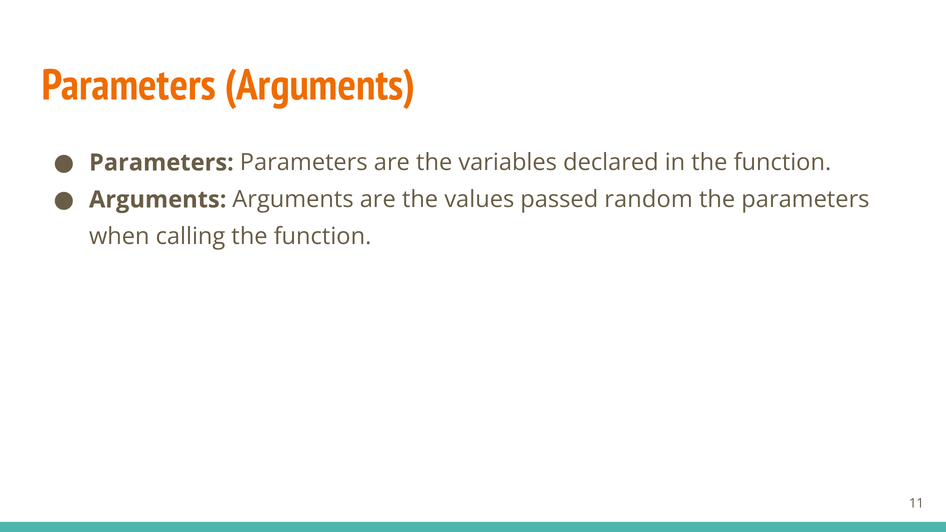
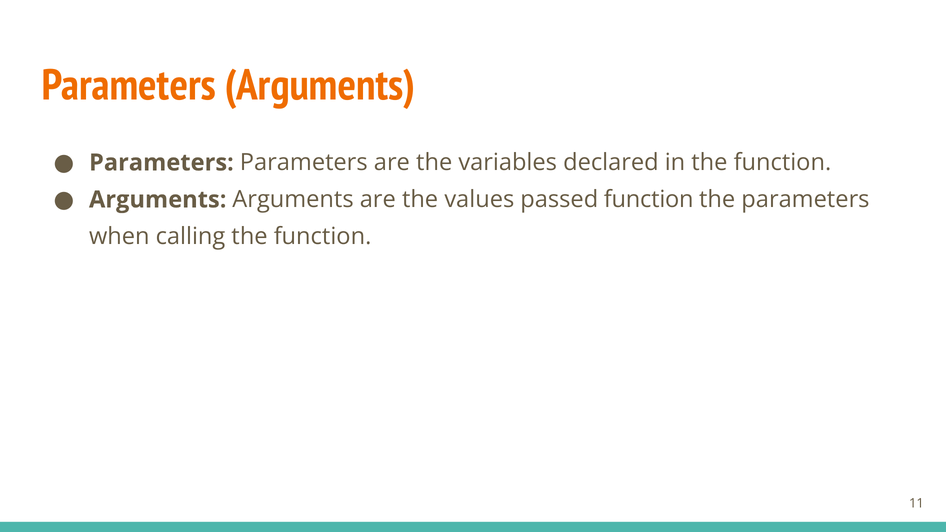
passed random: random -> function
